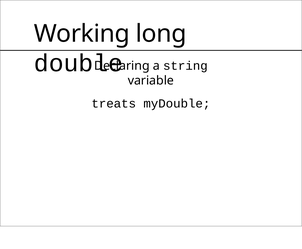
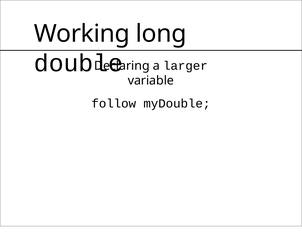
string: string -> larger
treats: treats -> follow
